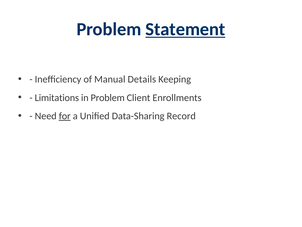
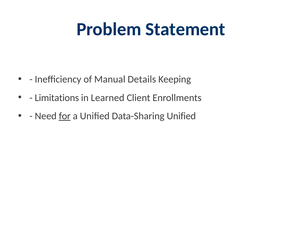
Statement underline: present -> none
in Problem: Problem -> Learned
Data-Sharing Record: Record -> Unified
